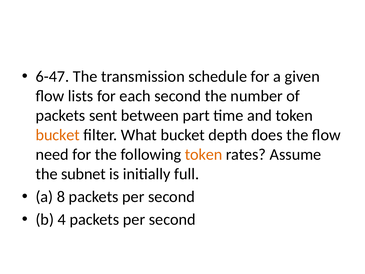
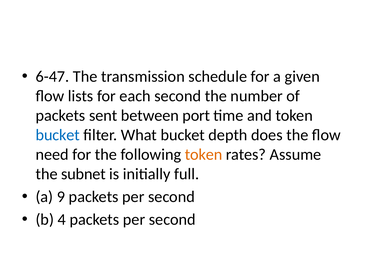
part: part -> port
bucket at (58, 135) colour: orange -> blue
8: 8 -> 9
